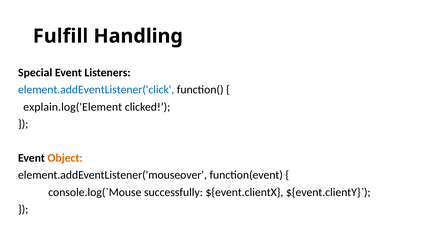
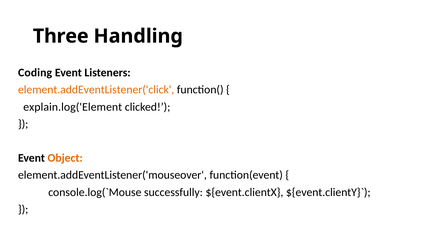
Fulfill: Fulfill -> Three
Special: Special -> Coding
element.addEventListener('click colour: blue -> orange
